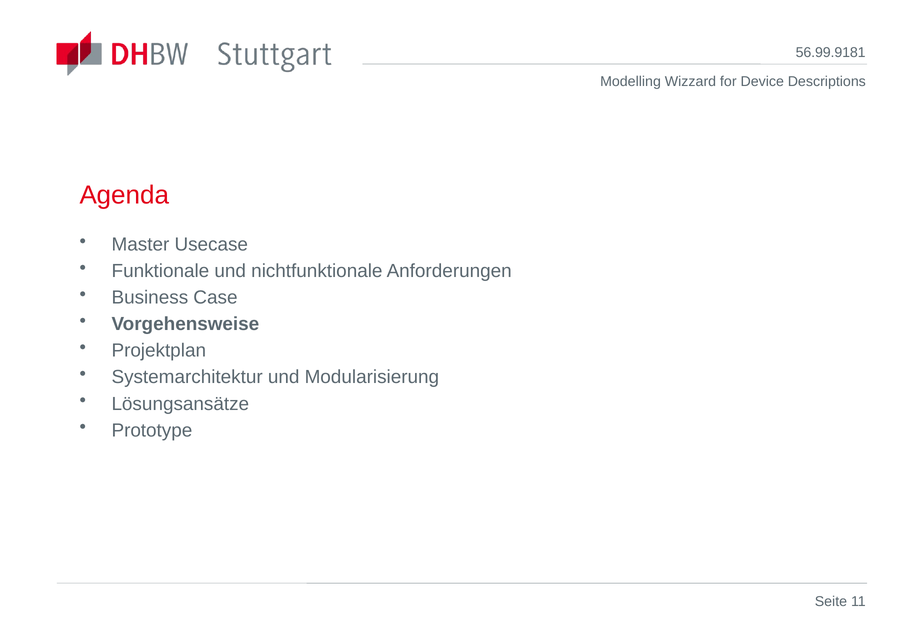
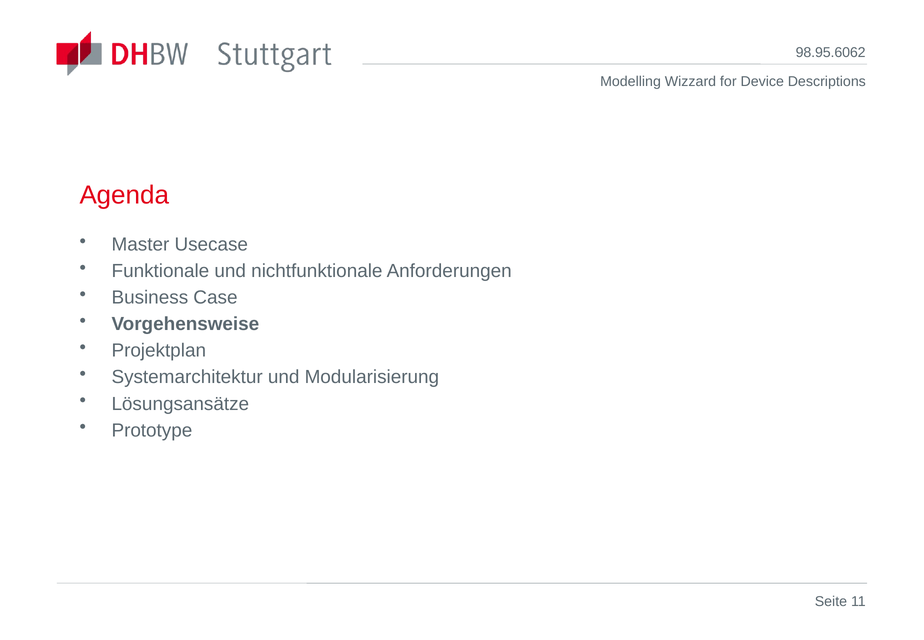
56.99.9181: 56.99.9181 -> 98.95.6062
